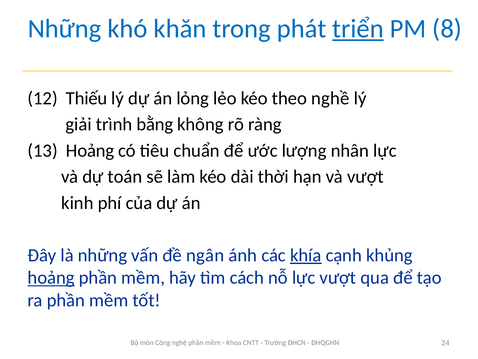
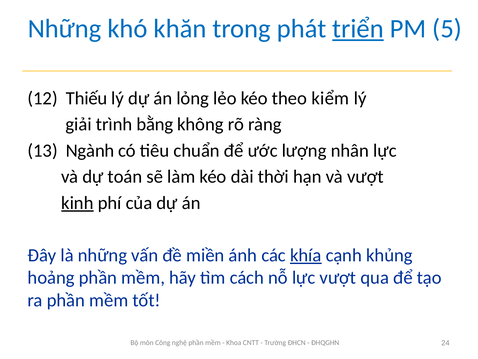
8: 8 -> 5
nghề: nghề -> kiểm
13 Hoảng: Hoảng -> Ngành
kinh underline: none -> present
ngân: ngân -> miền
hoảng at (51, 277) underline: present -> none
